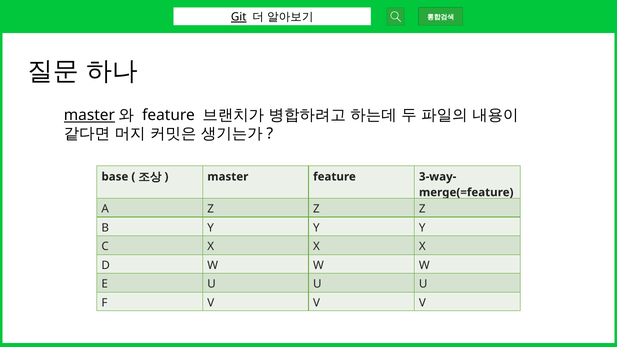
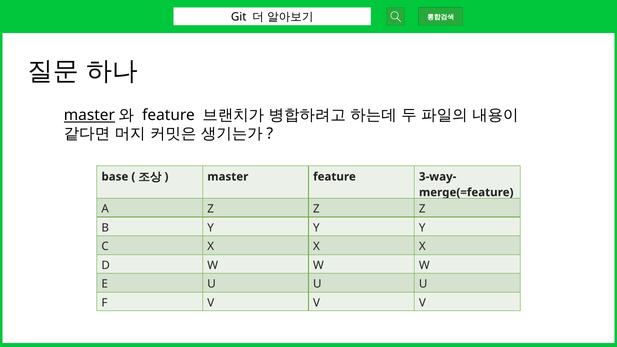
Git underline: present -> none
